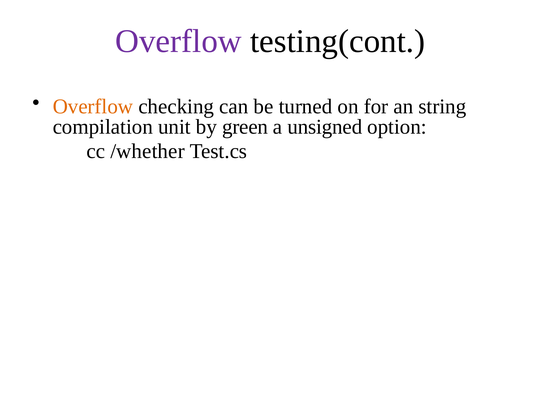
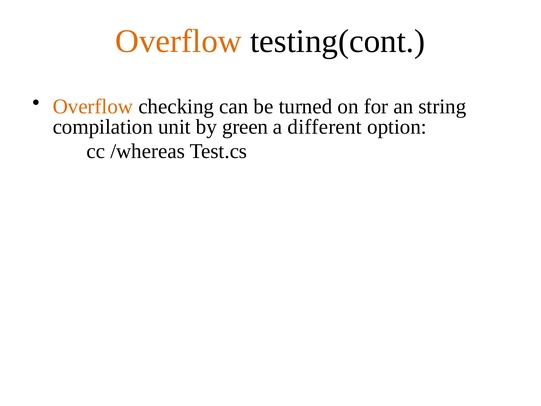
Overflow at (179, 41) colour: purple -> orange
unsigned: unsigned -> different
/whether: /whether -> /whereas
